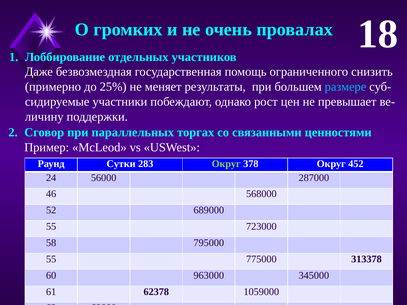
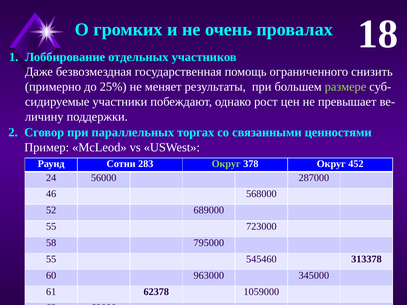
размере colour: light blue -> light green
Сутки: Сутки -> Сотни
775000: 775000 -> 545460
